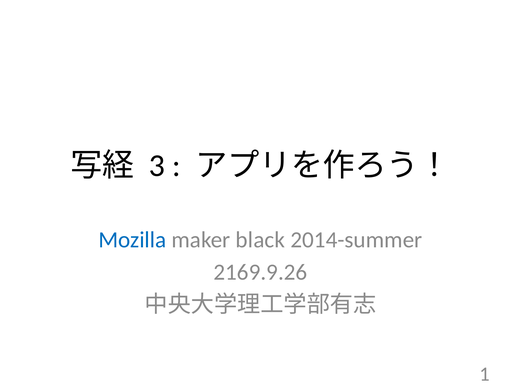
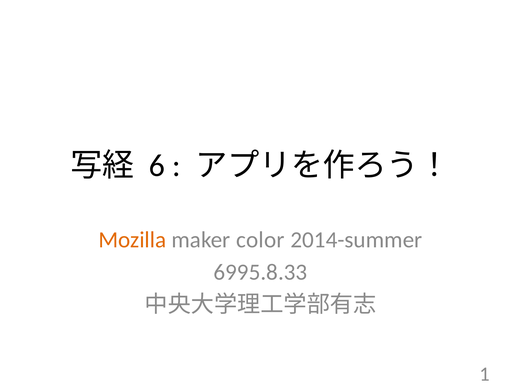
3: 3 -> 6
Mozilla colour: blue -> orange
black: black -> color
2169.9.26: 2169.9.26 -> 6995.8.33
